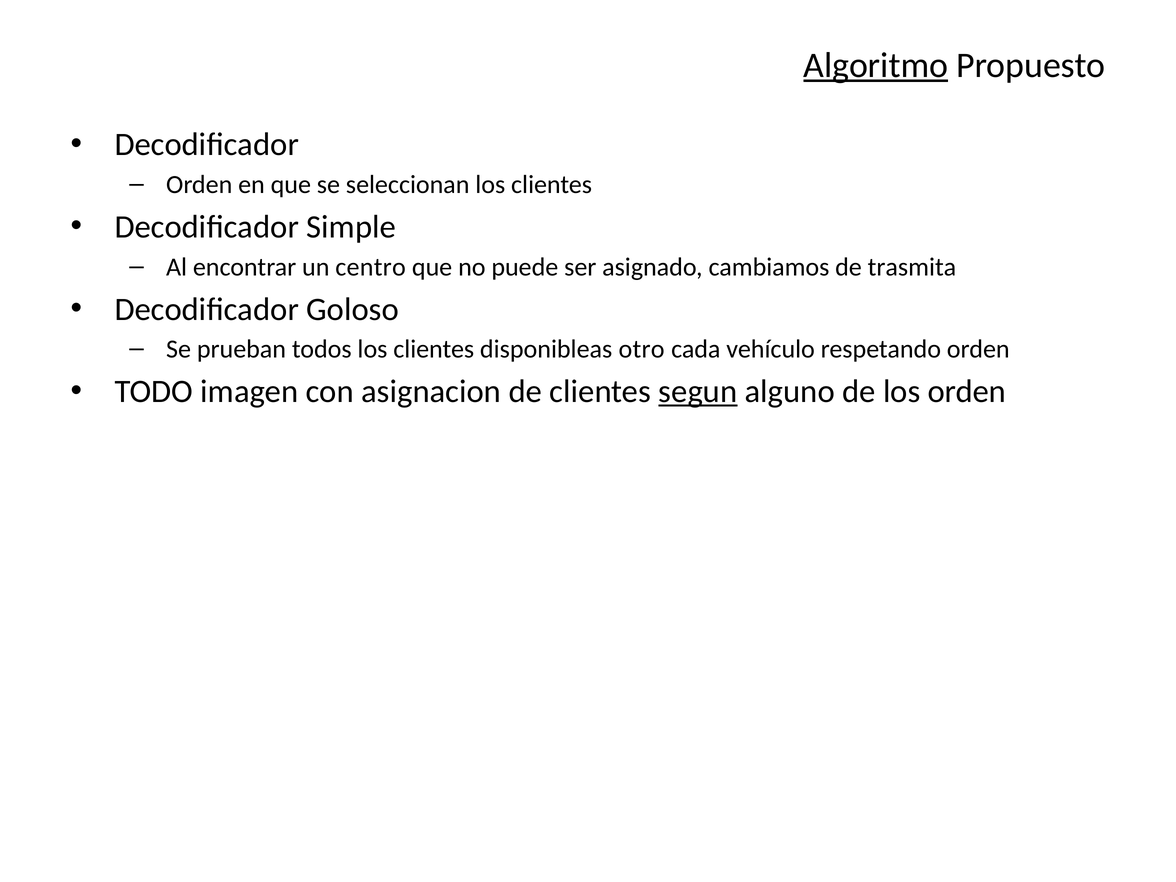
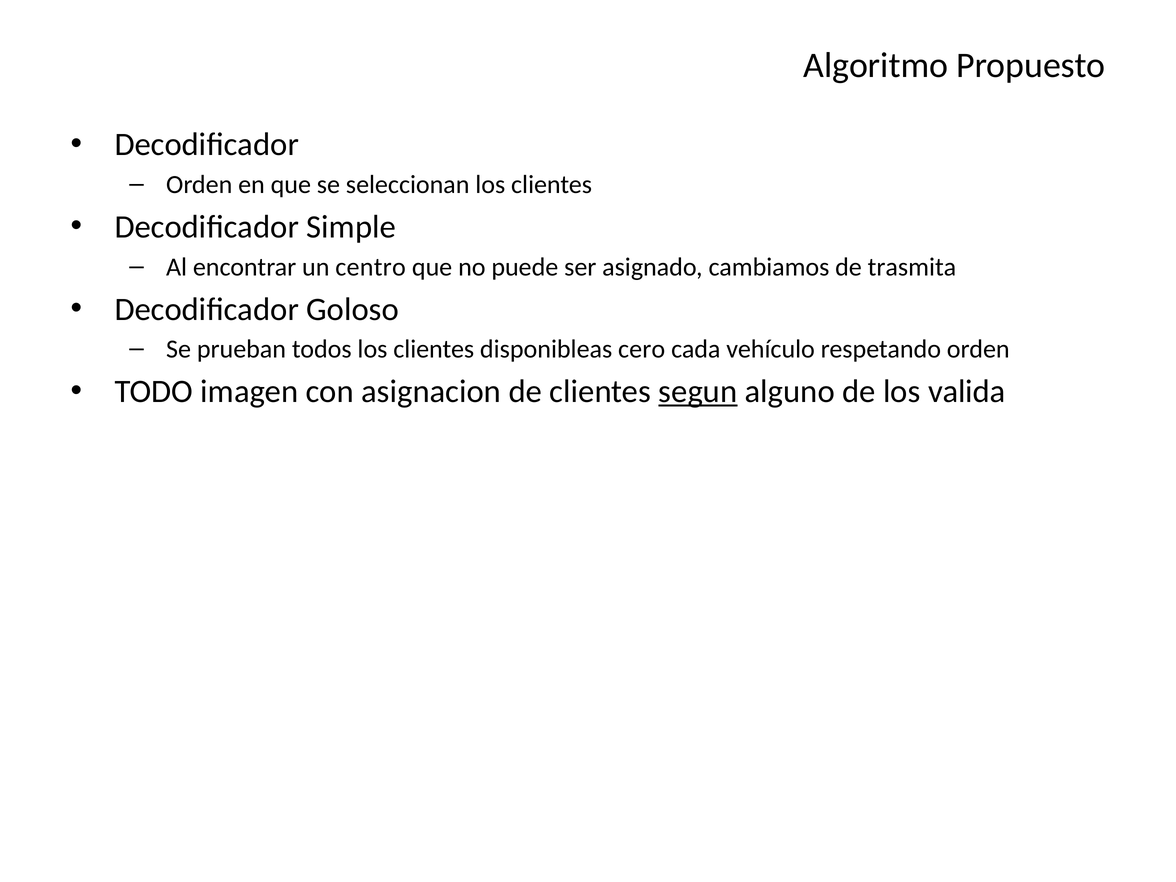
Algoritmo underline: present -> none
otro: otro -> cero
los orden: orden -> valida
